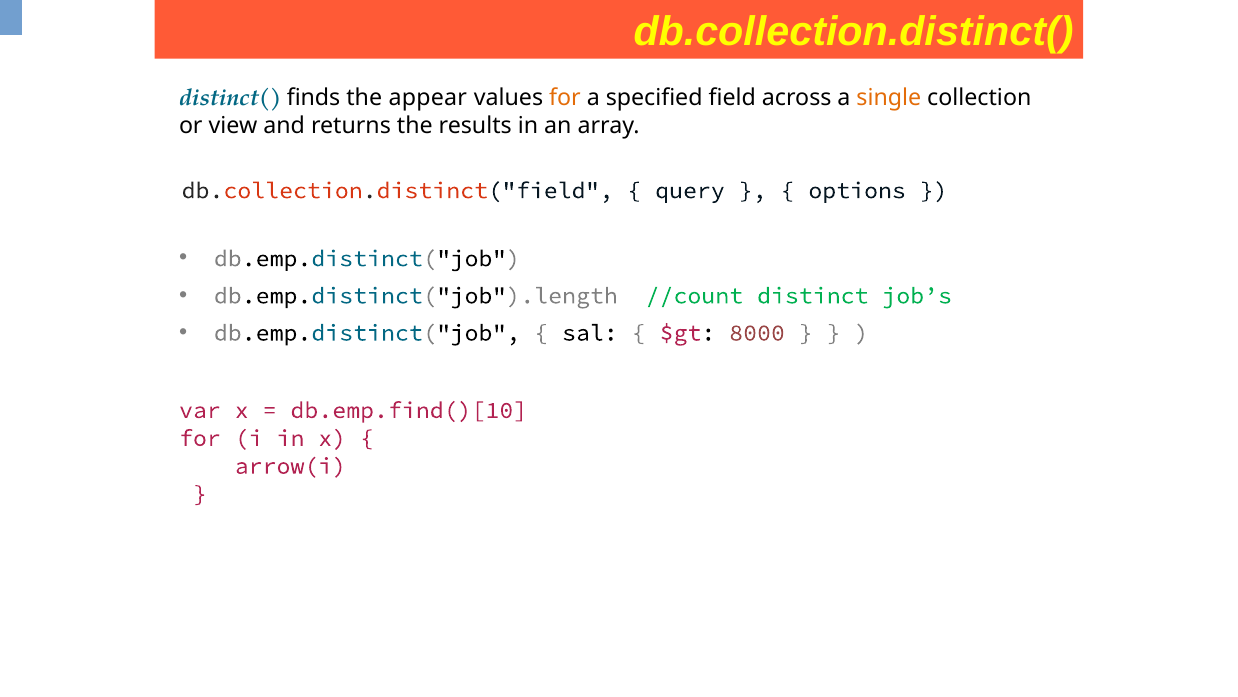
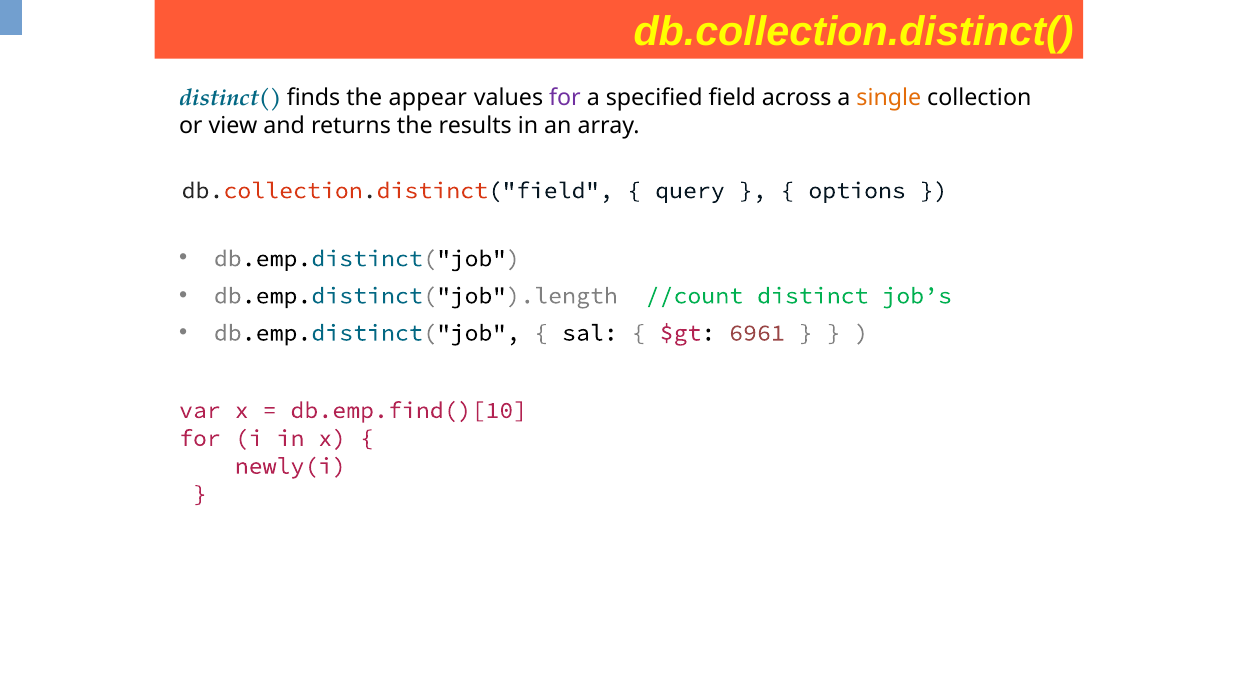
for at (565, 97) colour: orange -> purple
8000: 8000 -> 6961
arrow(i: arrow(i -> newly(i
